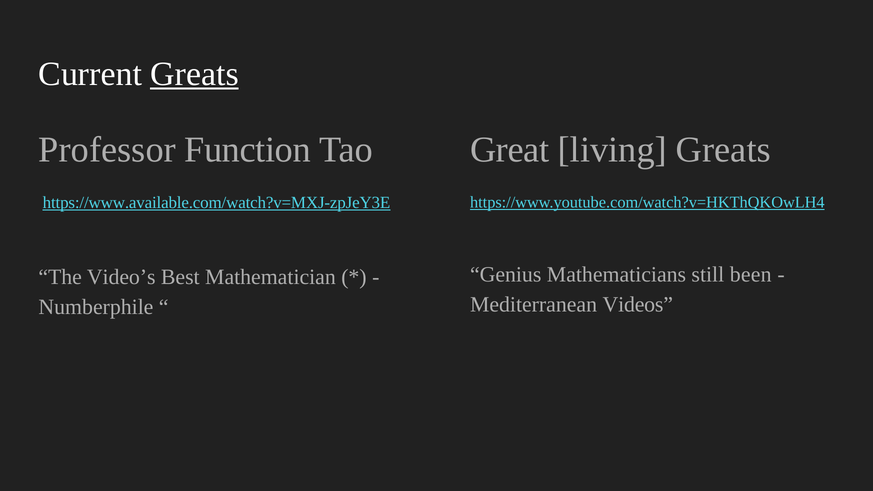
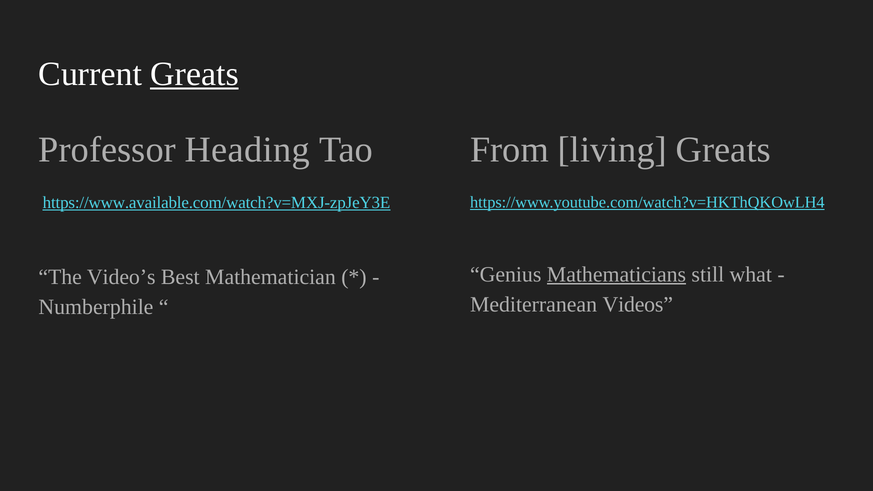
Function: Function -> Heading
Great: Great -> From
Mathematicians underline: none -> present
been: been -> what
